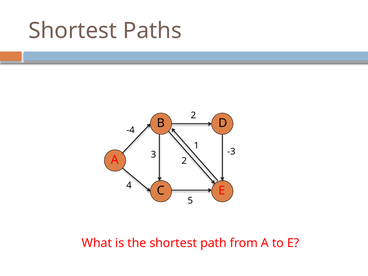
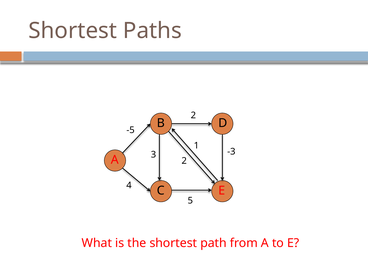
-4: -4 -> -5
